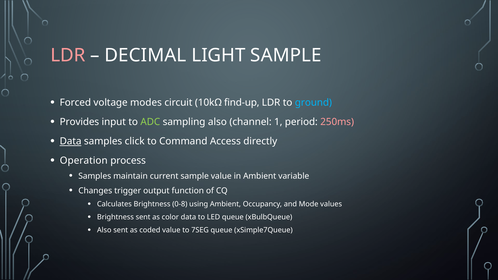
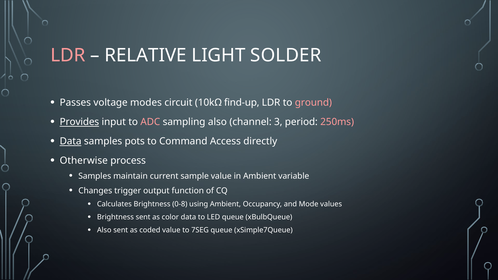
DECIMAL: DECIMAL -> RELATIVE
LIGHT SAMPLE: SAMPLE -> SOLDER
Forced: Forced -> Passes
ground colour: light blue -> pink
Provides underline: none -> present
ADC colour: light green -> pink
1: 1 -> 3
click: click -> pots
Operation: Operation -> Otherwise
